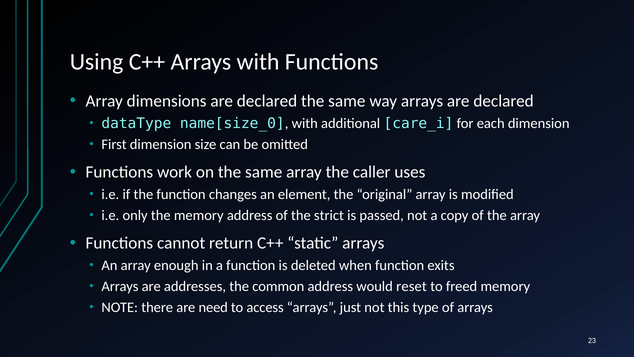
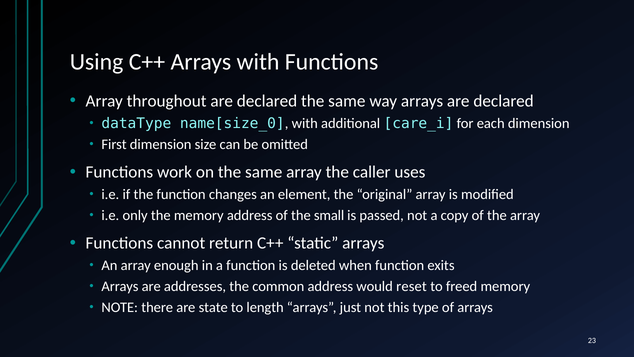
dimensions: dimensions -> throughout
strict: strict -> small
need: need -> state
access: access -> length
